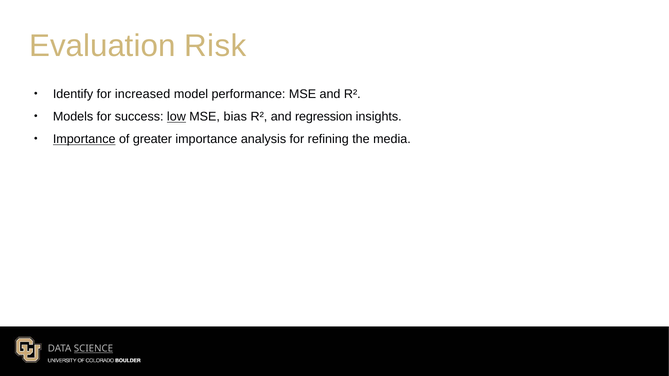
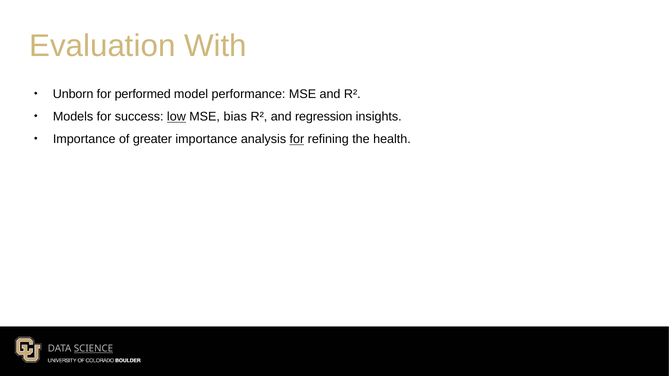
Risk: Risk -> With
Identify: Identify -> Unborn
increased: increased -> performed
Importance at (84, 139) underline: present -> none
for at (297, 139) underline: none -> present
media: media -> health
